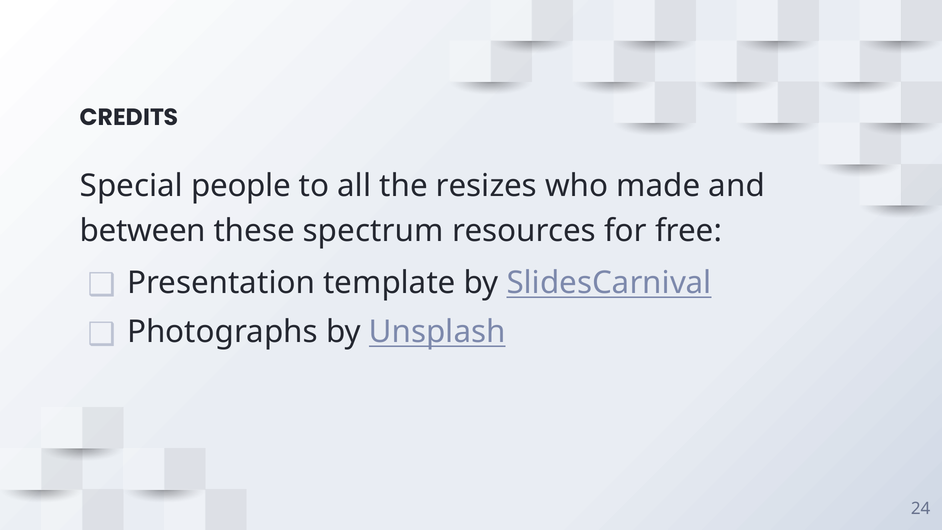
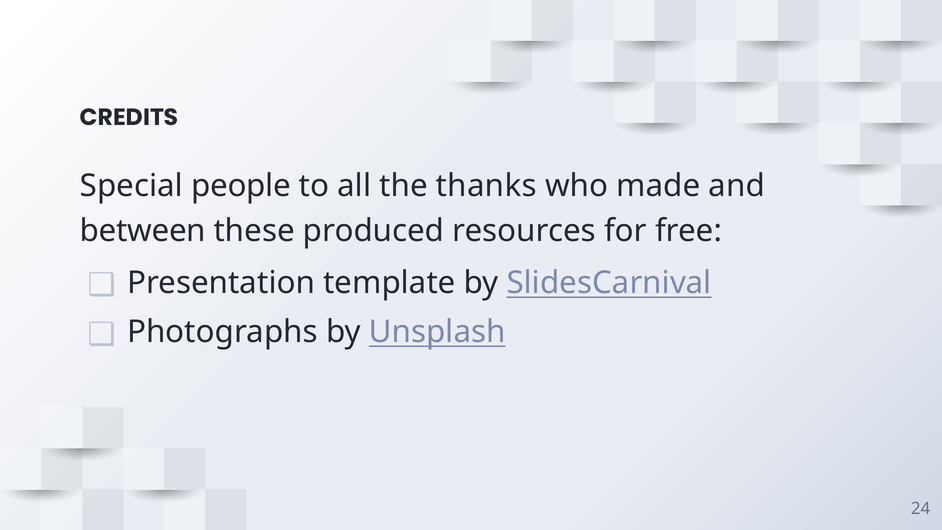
resizes: resizes -> thanks
spectrum: spectrum -> produced
